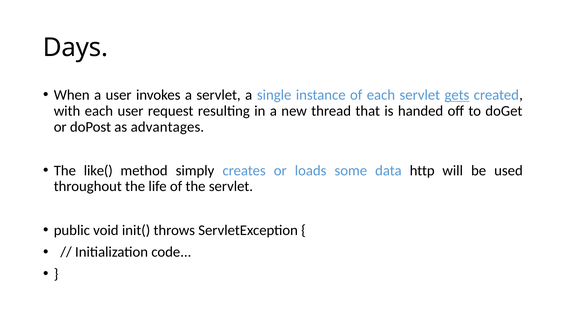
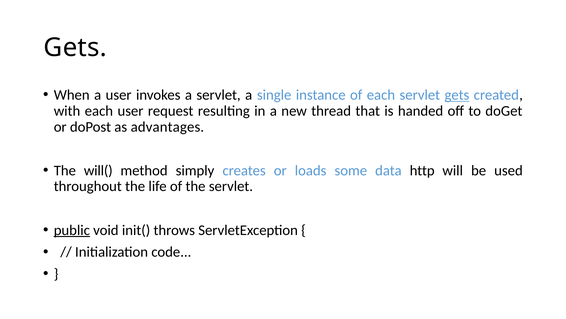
Days at (75, 48): Days -> Gets
like(: like( -> will(
public underline: none -> present
